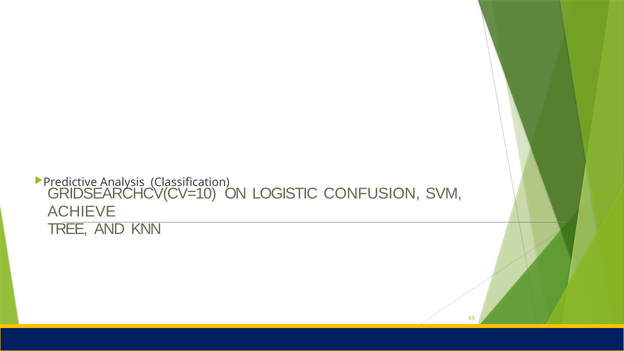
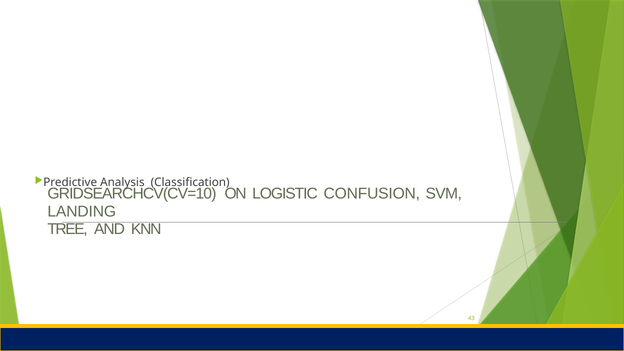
ACHIEVE: ACHIEVE -> LANDING
